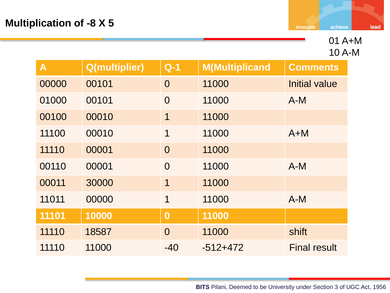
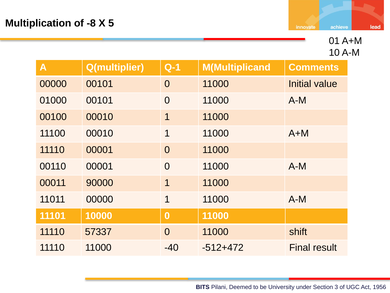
30000: 30000 -> 90000
18587: 18587 -> 57337
